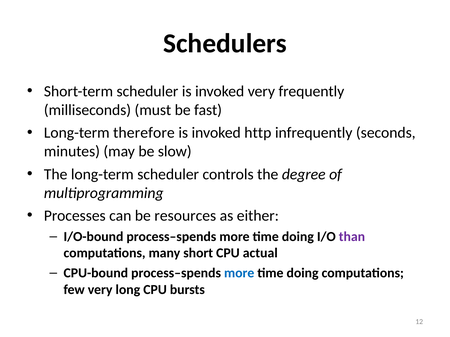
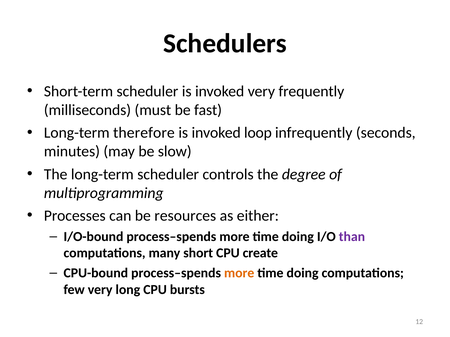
http: http -> loop
actual: actual -> create
more at (239, 273) colour: blue -> orange
